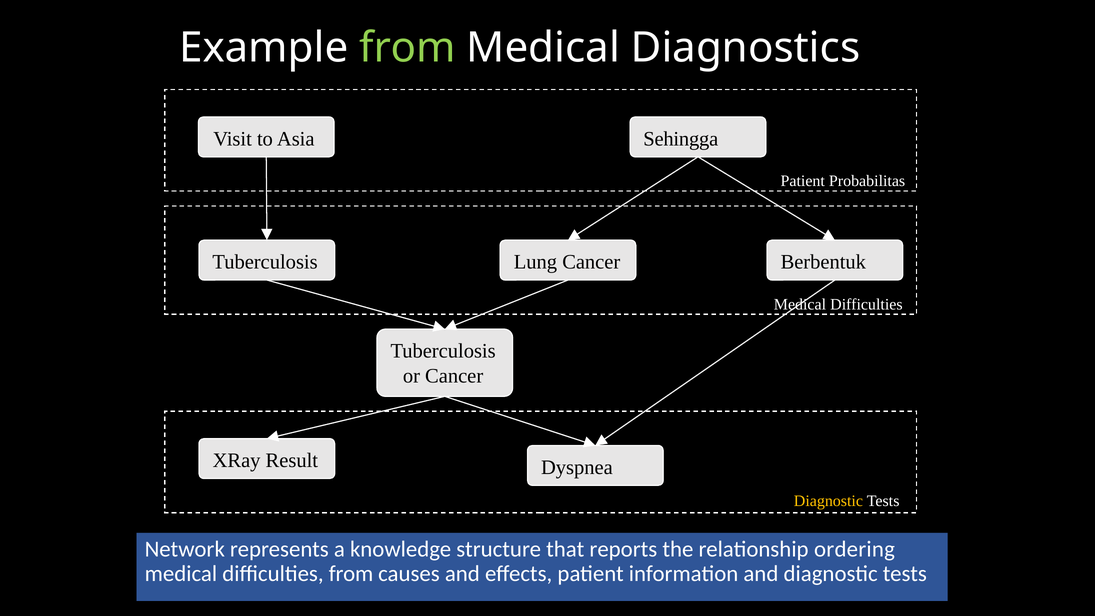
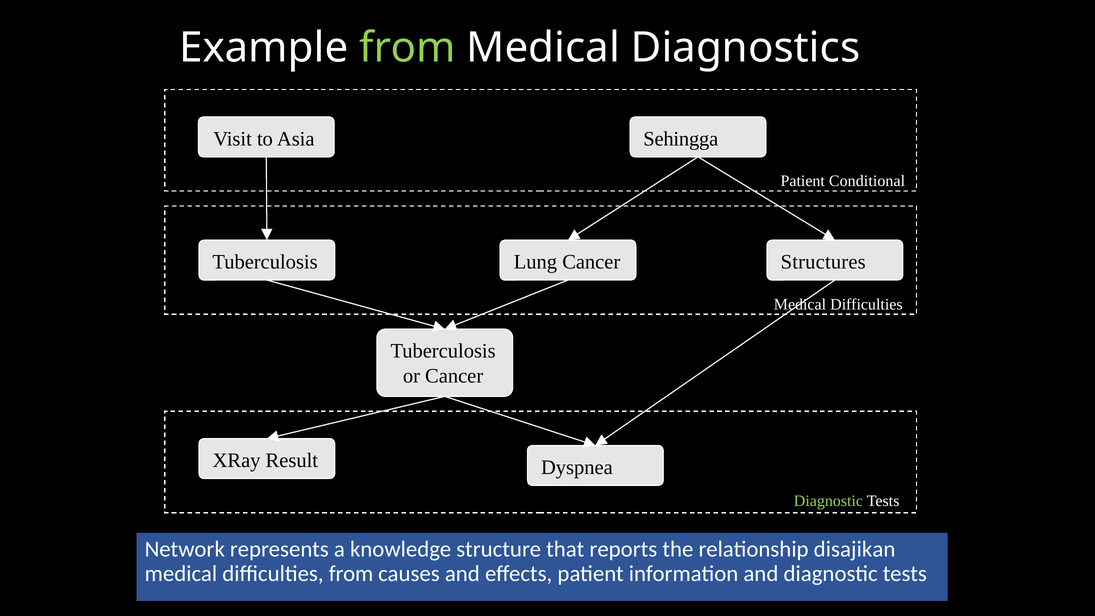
Probabilitas: Probabilitas -> Conditional
Berbentuk: Berbentuk -> Structures
Diagnostic at (828, 501) colour: yellow -> light green
ordering: ordering -> disajikan
